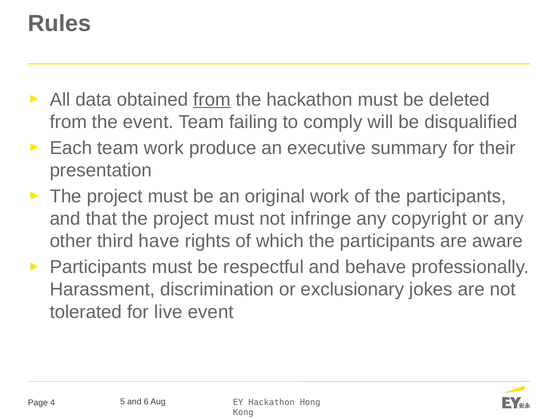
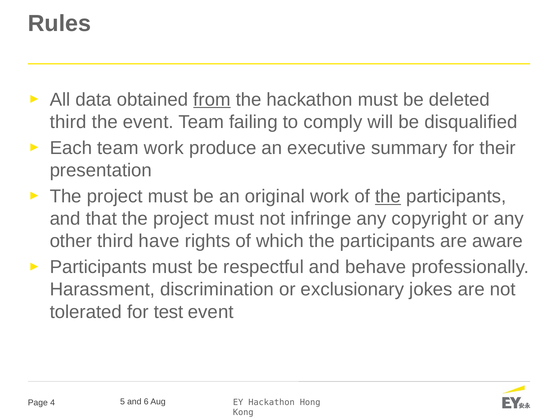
from at (68, 122): from -> third
the at (388, 196) underline: none -> present
live: live -> test
